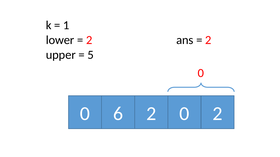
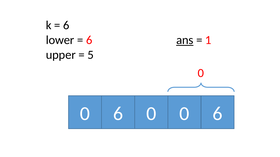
1 at (66, 25): 1 -> 6
2 at (89, 40): 2 -> 6
ans underline: none -> present
2 at (208, 40): 2 -> 1
6 2: 2 -> 0
0 2: 2 -> 6
